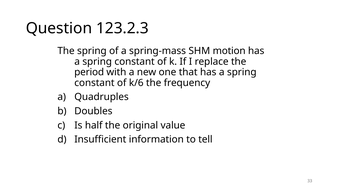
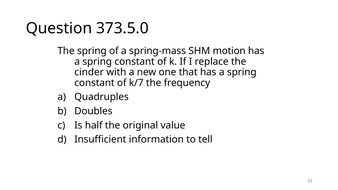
123.2.3: 123.2.3 -> 373.5.0
period: period -> cinder
k/6: k/6 -> k/7
